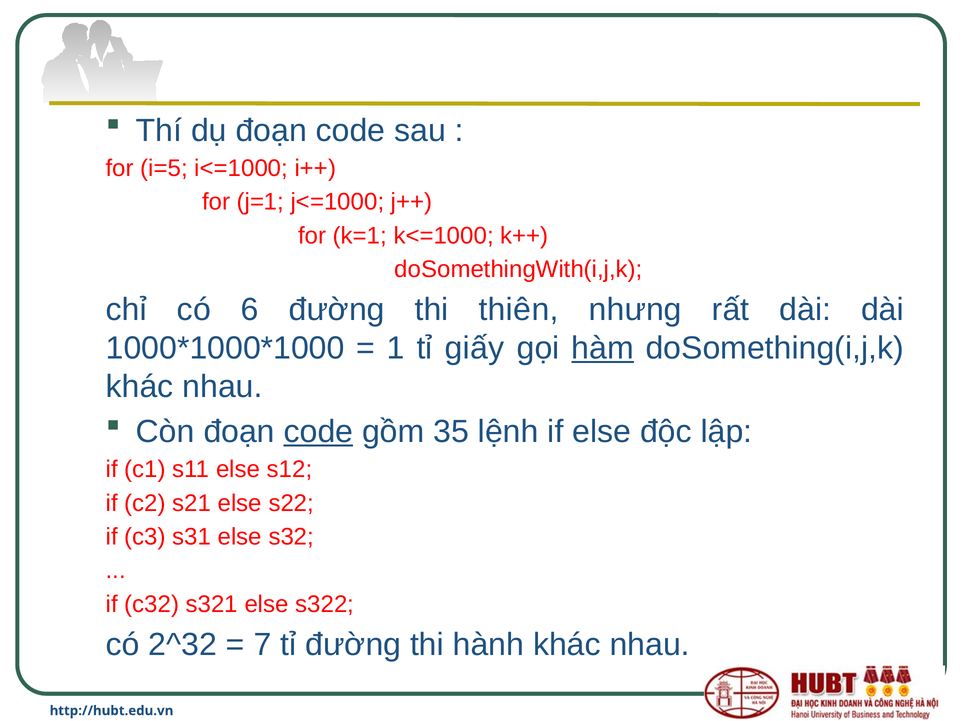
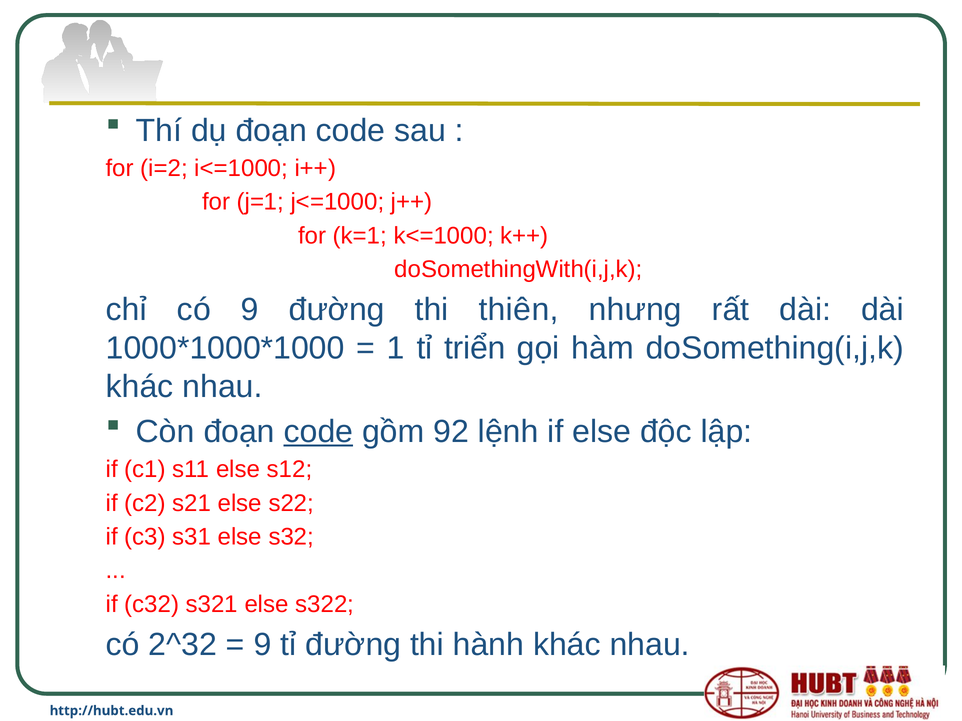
i=5: i=5 -> i=2
có 6: 6 -> 9
giấy: giấy -> triển
hàm underline: present -> none
35: 35 -> 92
7 at (262, 645): 7 -> 9
